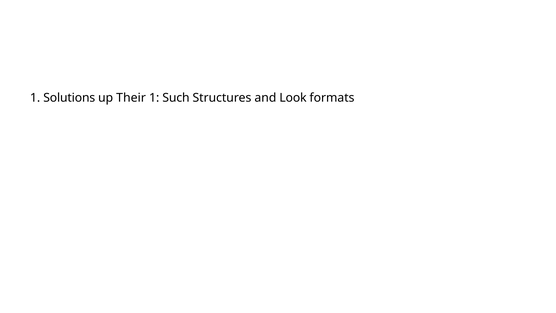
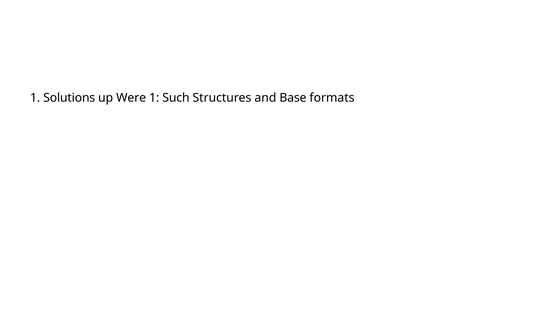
Their: Their -> Were
Look: Look -> Base
